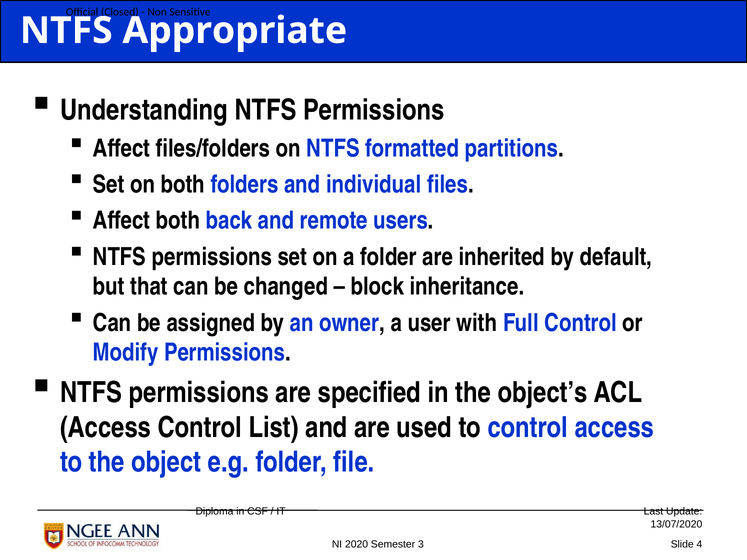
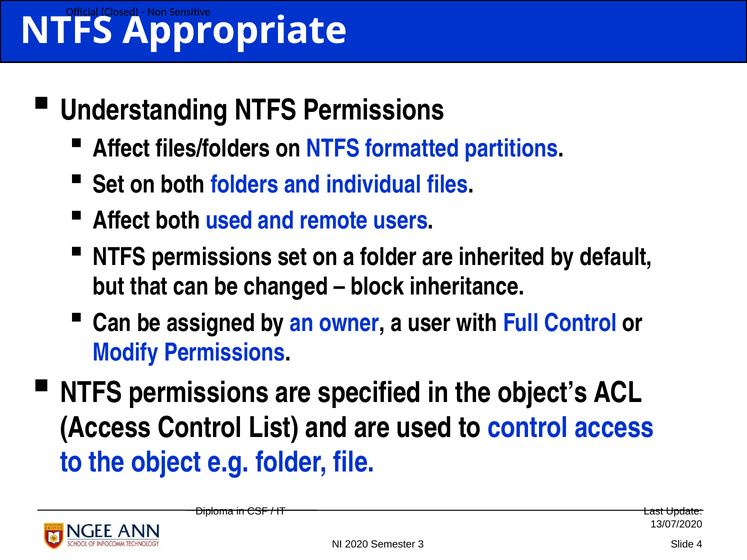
both back: back -> used
